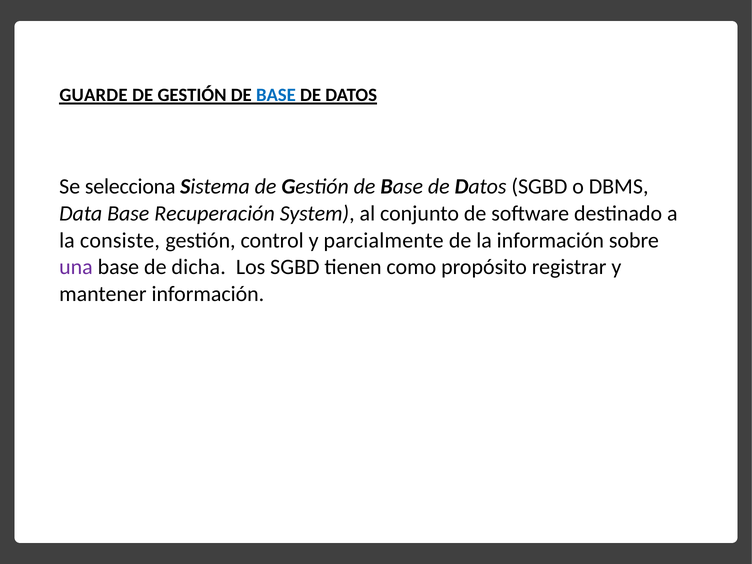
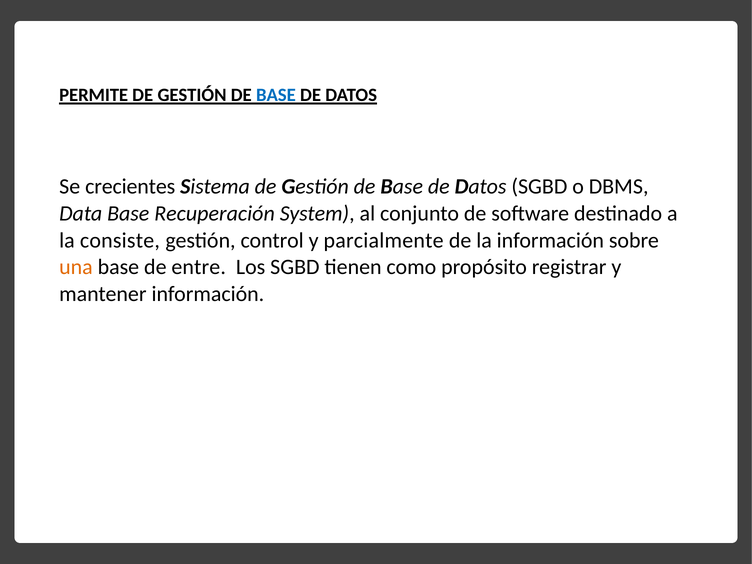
GUARDE: GUARDE -> PERMITE
selecciona: selecciona -> crecientes
una colour: purple -> orange
dicha: dicha -> entre
